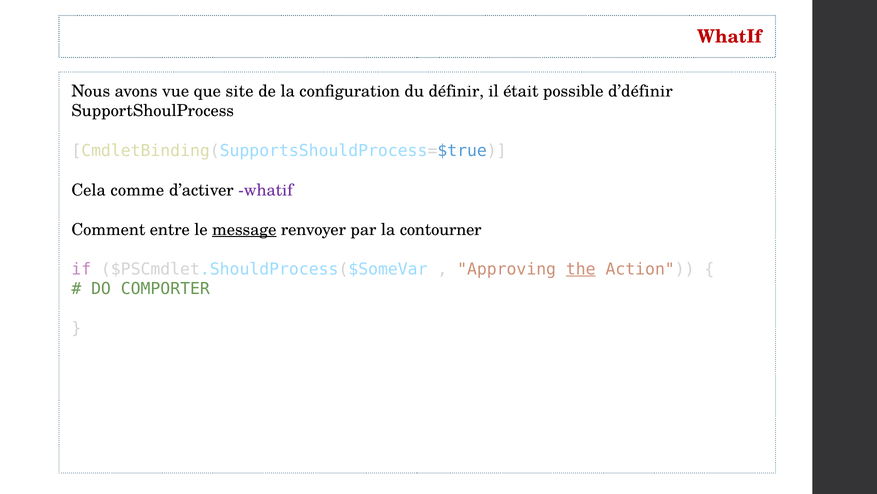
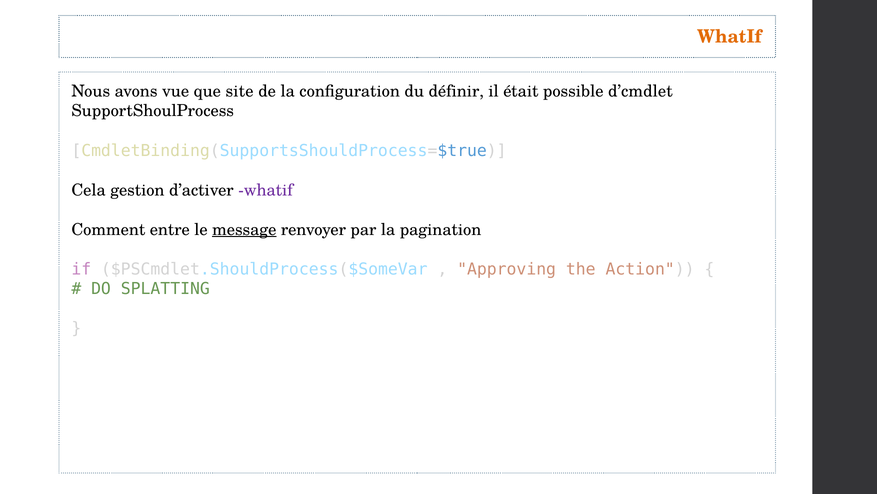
WhatIf at (730, 37) colour: red -> orange
d’définir: d’définir -> d’cmdlet
comme: comme -> gestion
contourner: contourner -> pagination
the underline: present -> none
COMPORTER: COMPORTER -> SPLATTING
